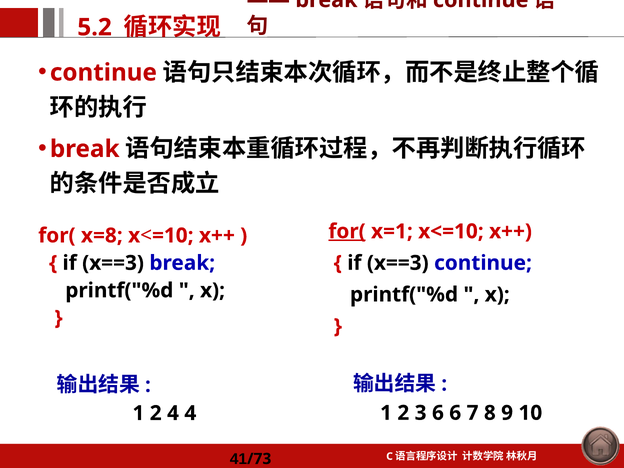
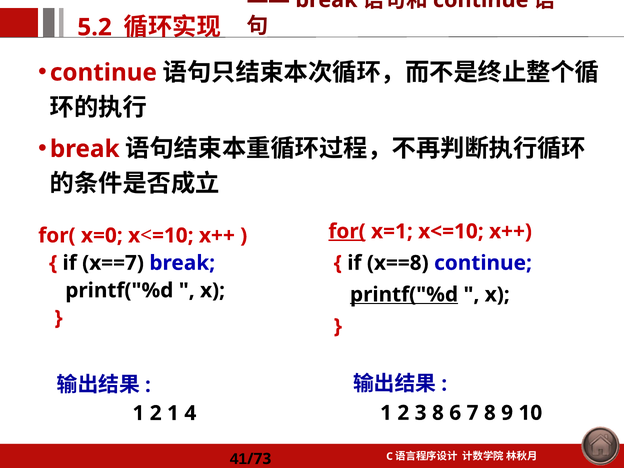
x=8: x=8 -> x=0
x==3 at (398, 263): x==3 -> x==8
x==3 at (113, 263): x==3 -> x==7
printf("%d at (404, 295) underline: none -> present
3 6: 6 -> 8
2 4: 4 -> 1
